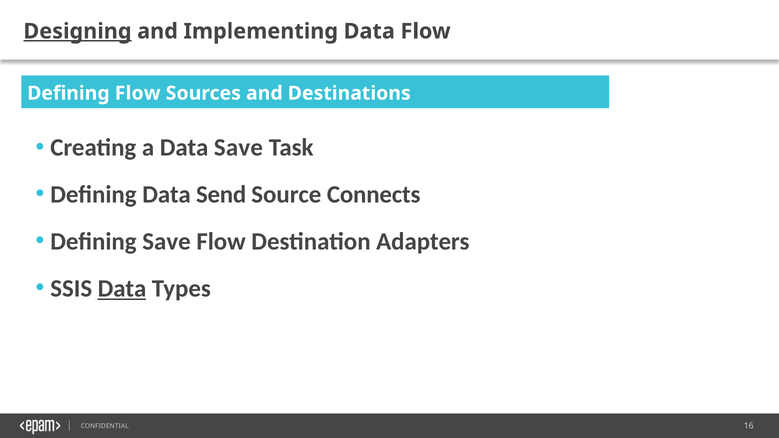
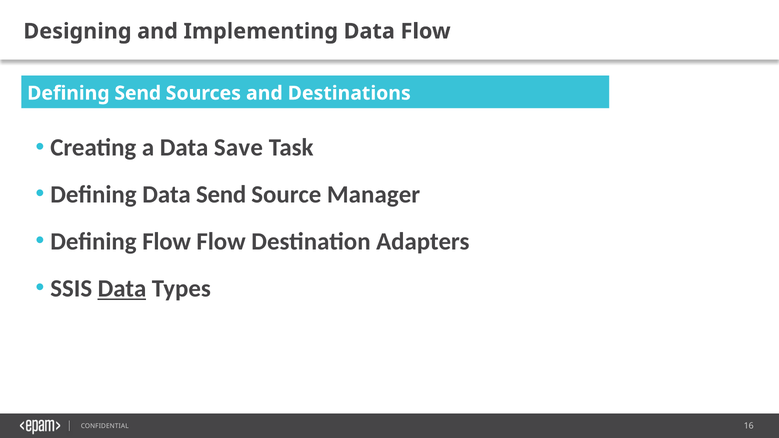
Designing underline: present -> none
Defining Flow: Flow -> Send
Connects: Connects -> Manager
Defining Save: Save -> Flow
